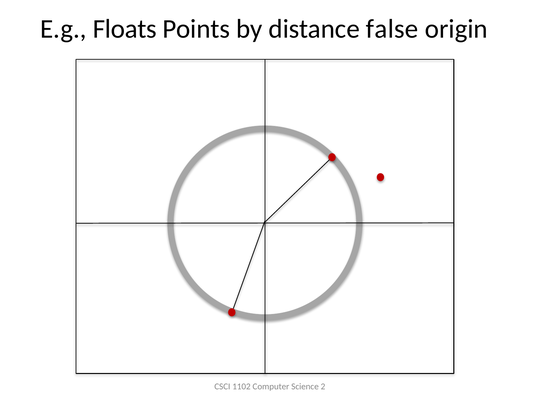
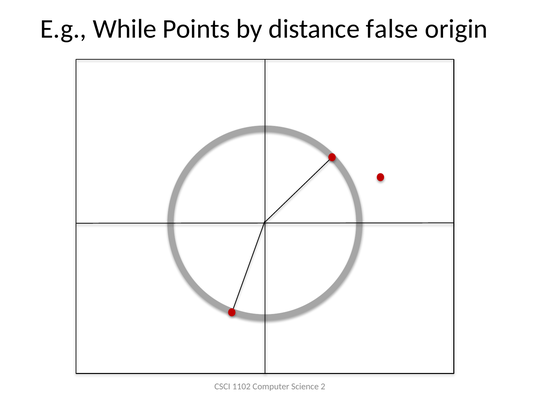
Floats: Floats -> While
